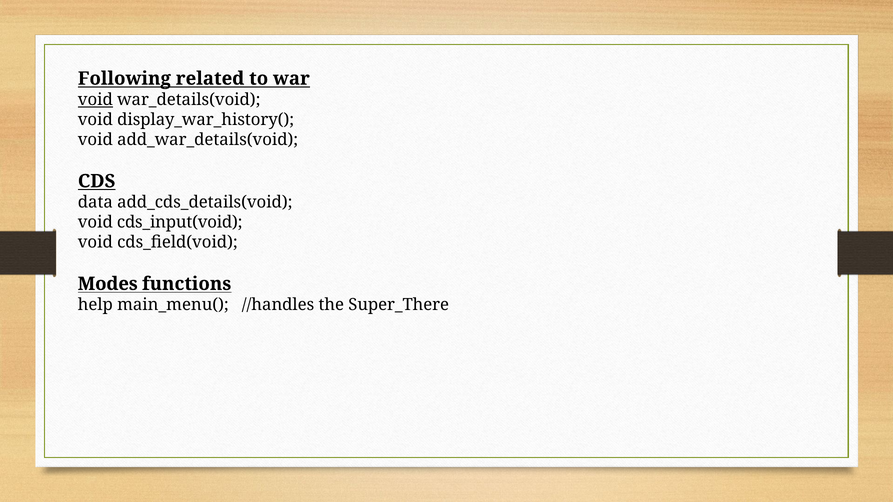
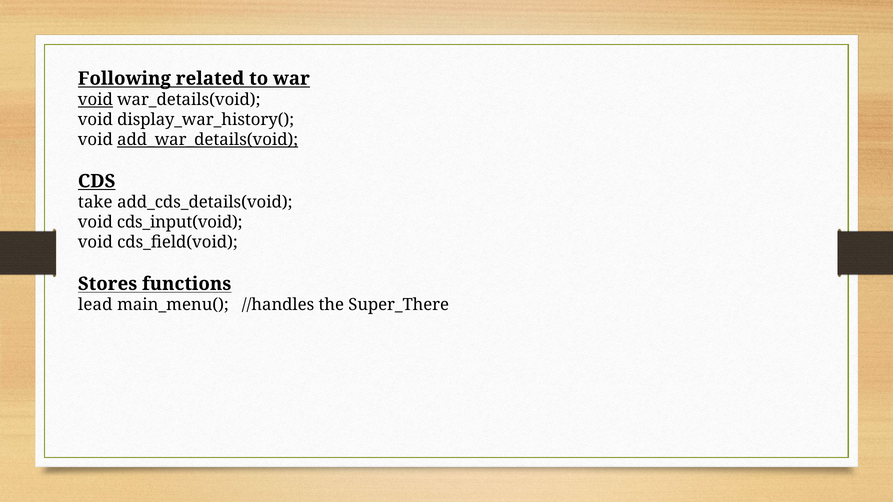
add_war_details(void underline: none -> present
data: data -> take
Modes: Modes -> Stores
help: help -> lead
